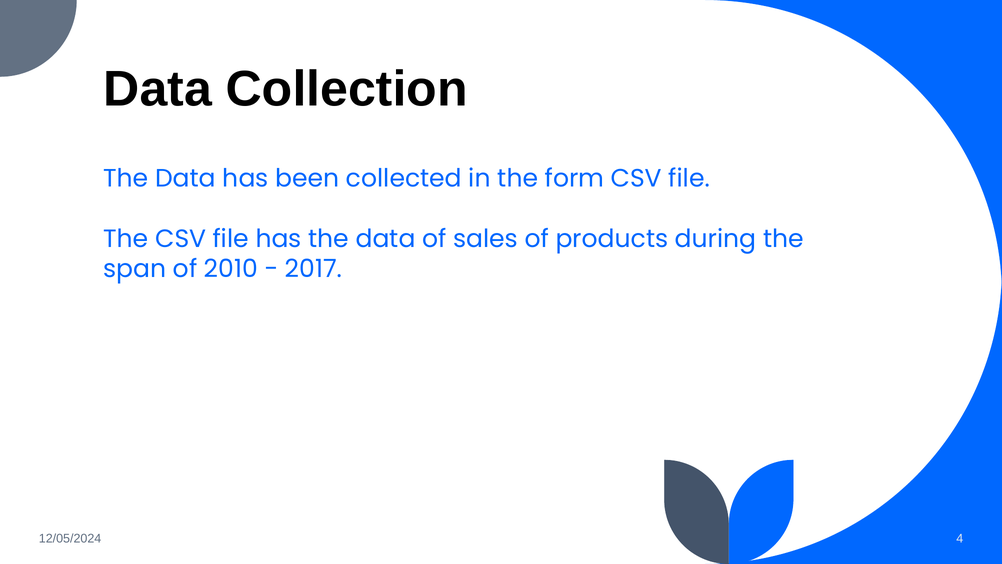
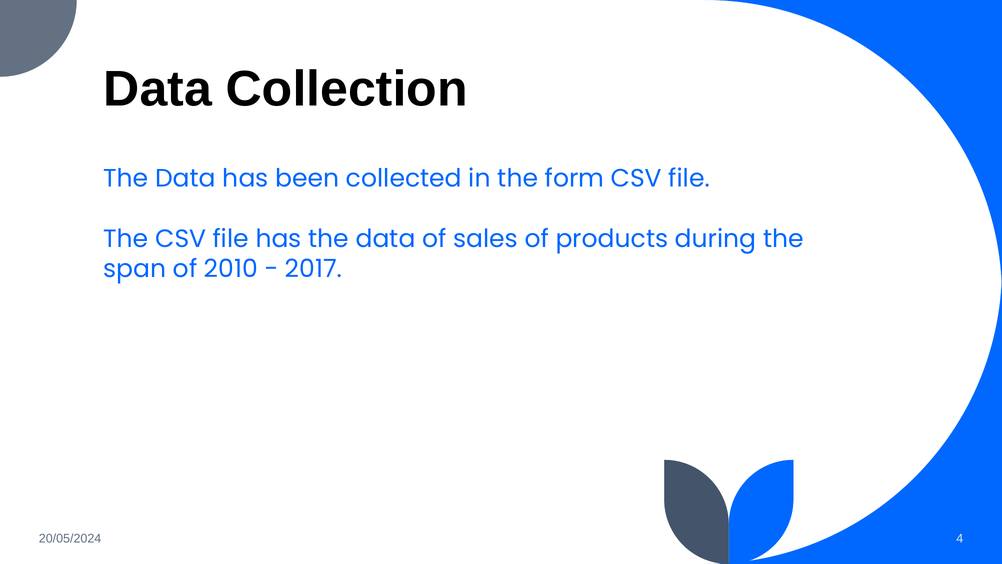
12/05/2024: 12/05/2024 -> 20/05/2024
